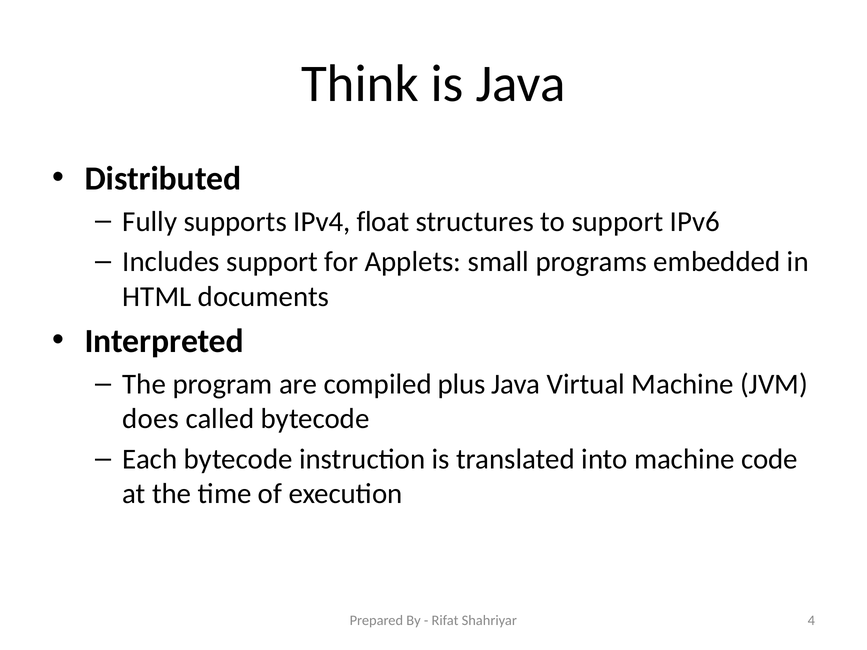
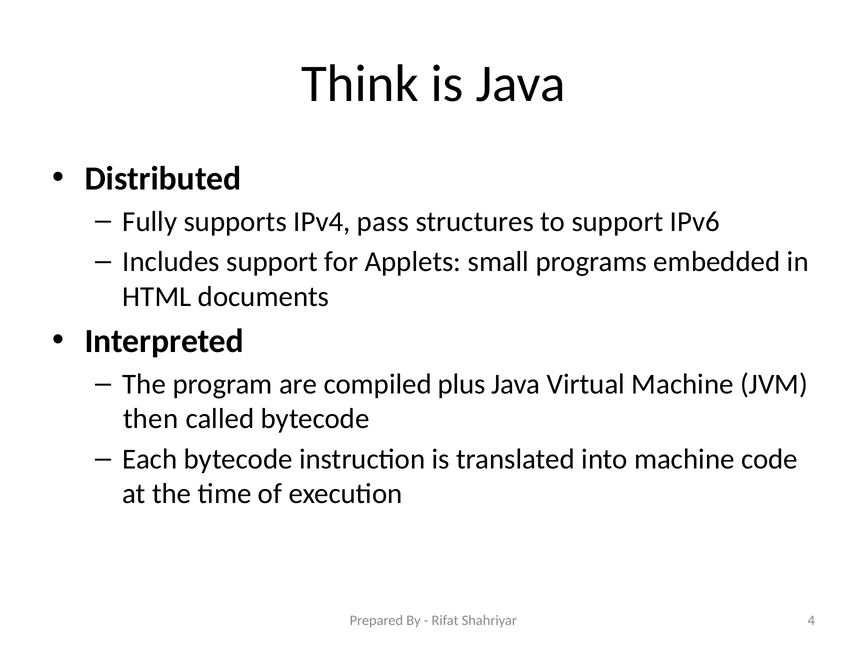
float: float -> pass
does: does -> then
